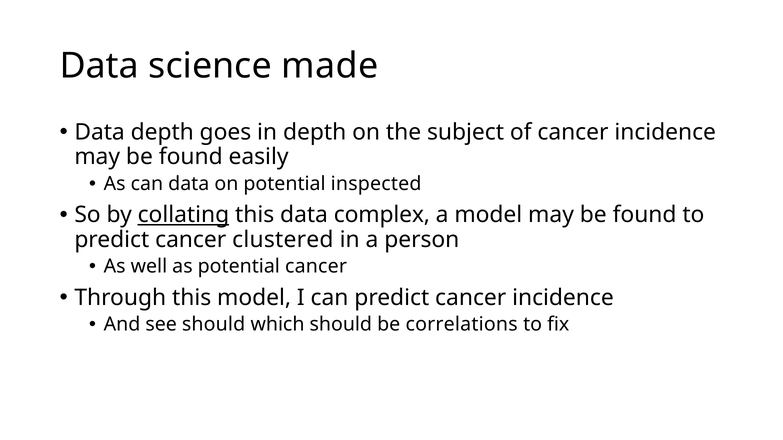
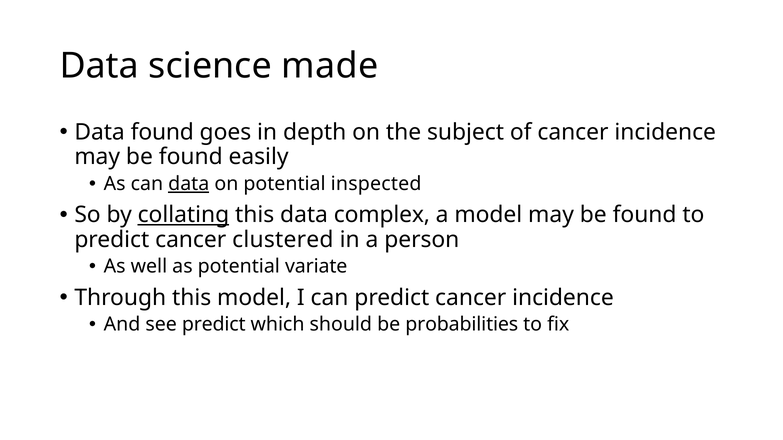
Data depth: depth -> found
data at (189, 184) underline: none -> present
potential cancer: cancer -> variate
see should: should -> predict
correlations: correlations -> probabilities
